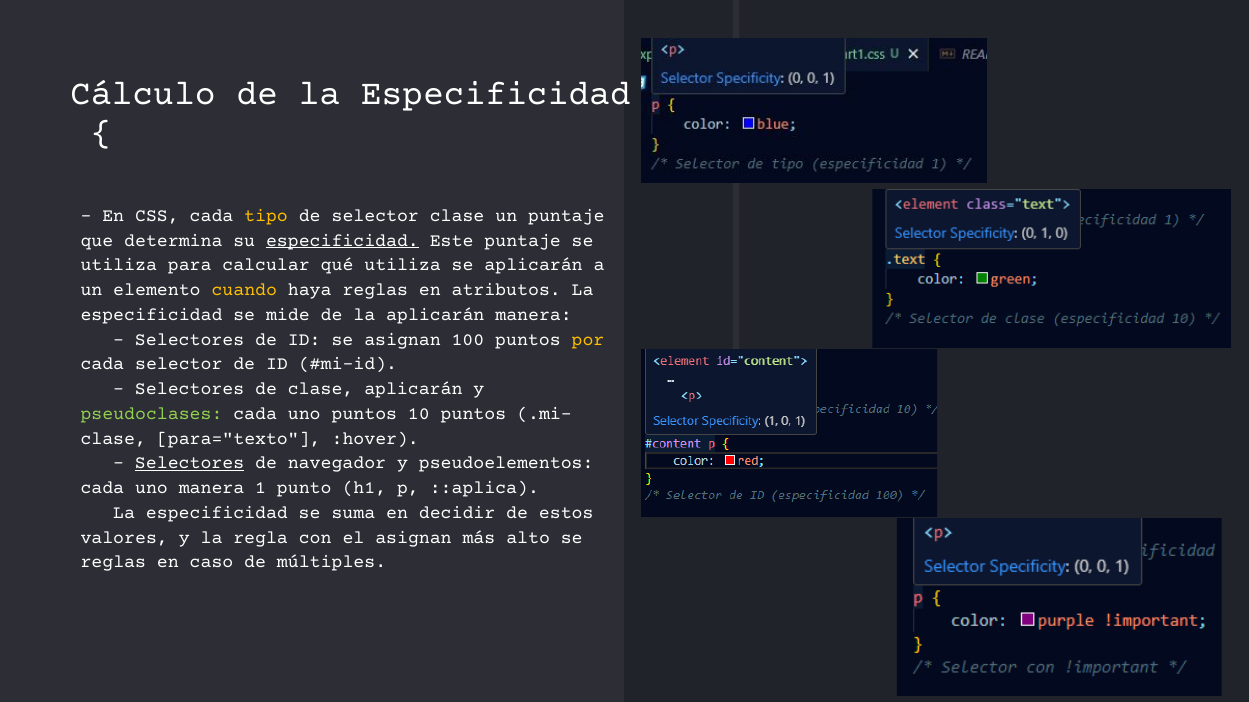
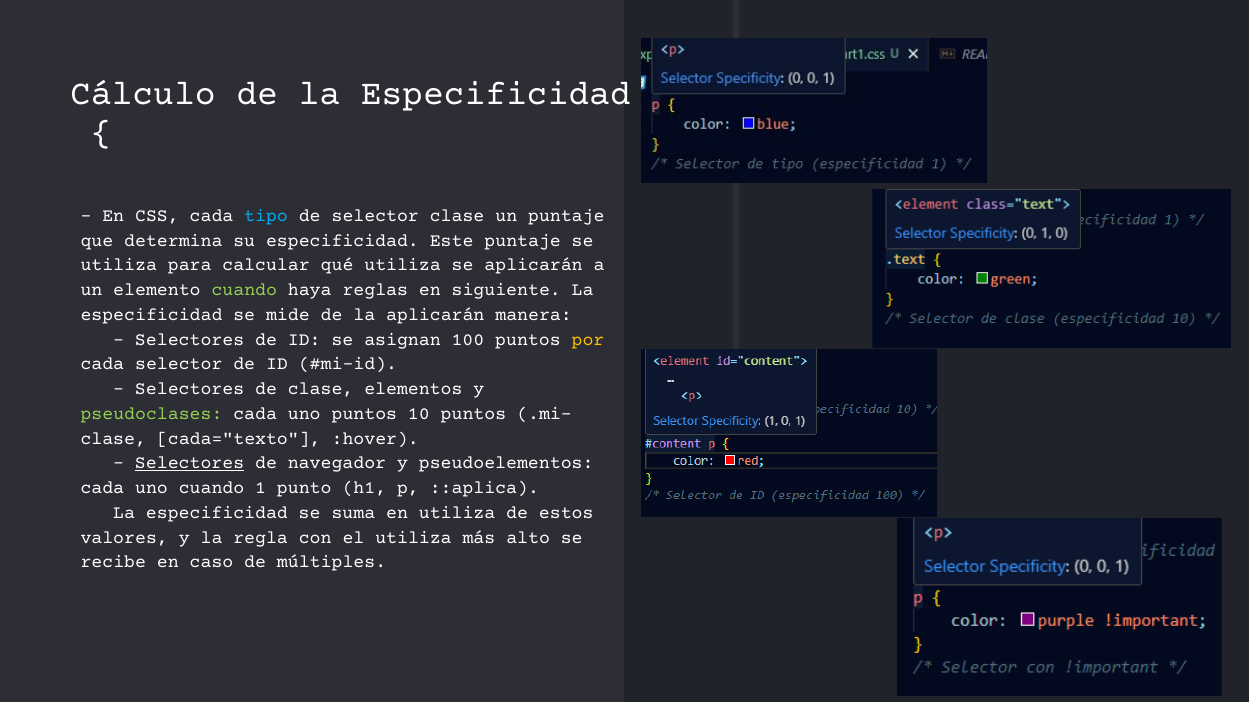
tipo colour: yellow -> light blue
especificidad at (342, 240) underline: present -> none
cuando at (244, 290) colour: yellow -> light green
atributos: atributos -> siguiente
clase aplicarán: aplicarán -> elementos
para="texto: para="texto -> cada="texto
uno manera: manera -> cuando
en decidir: decidir -> utiliza
el asignan: asignan -> utiliza
reglas at (113, 562): reglas -> recibe
